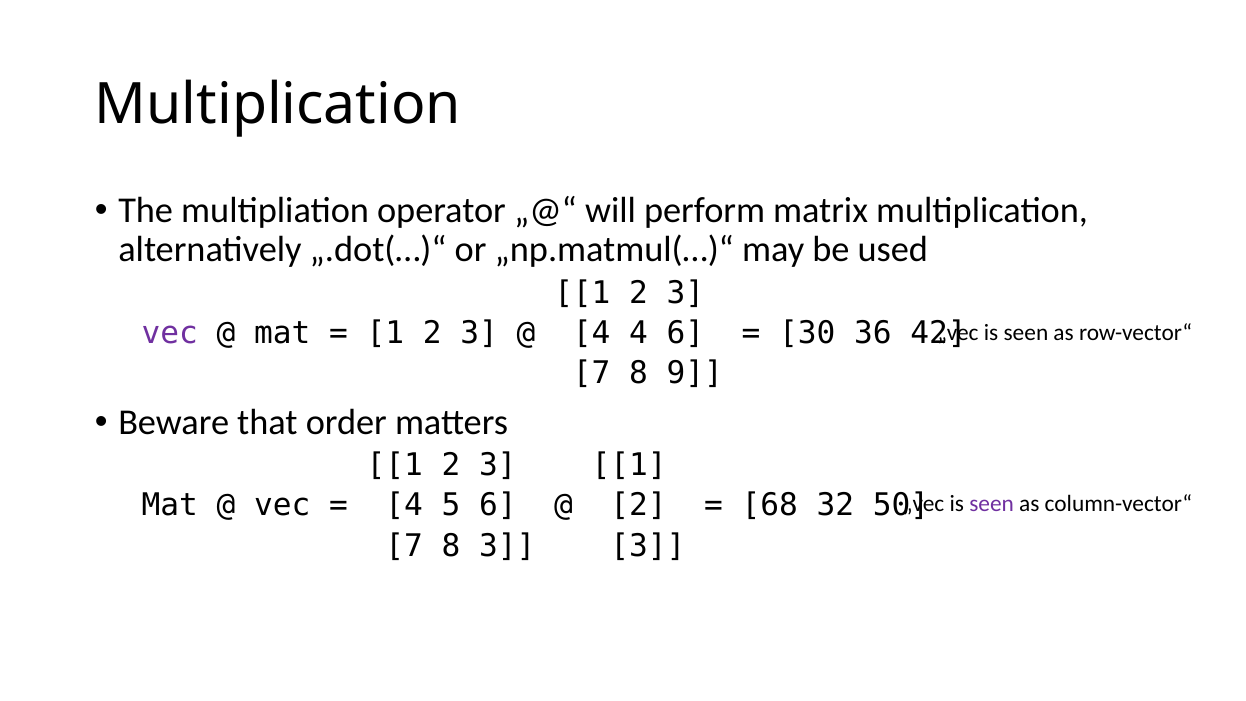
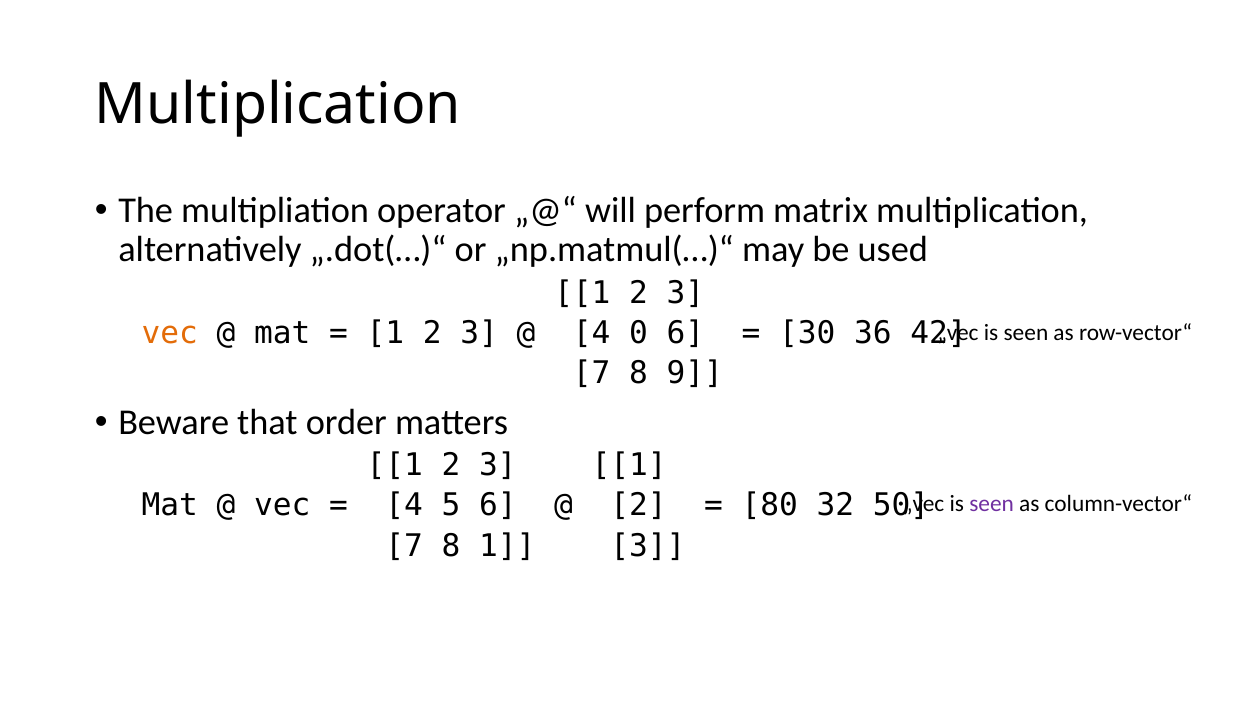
vec at (170, 333) colour: purple -> orange
4 4: 4 -> 0
68: 68 -> 80
8 3: 3 -> 1
